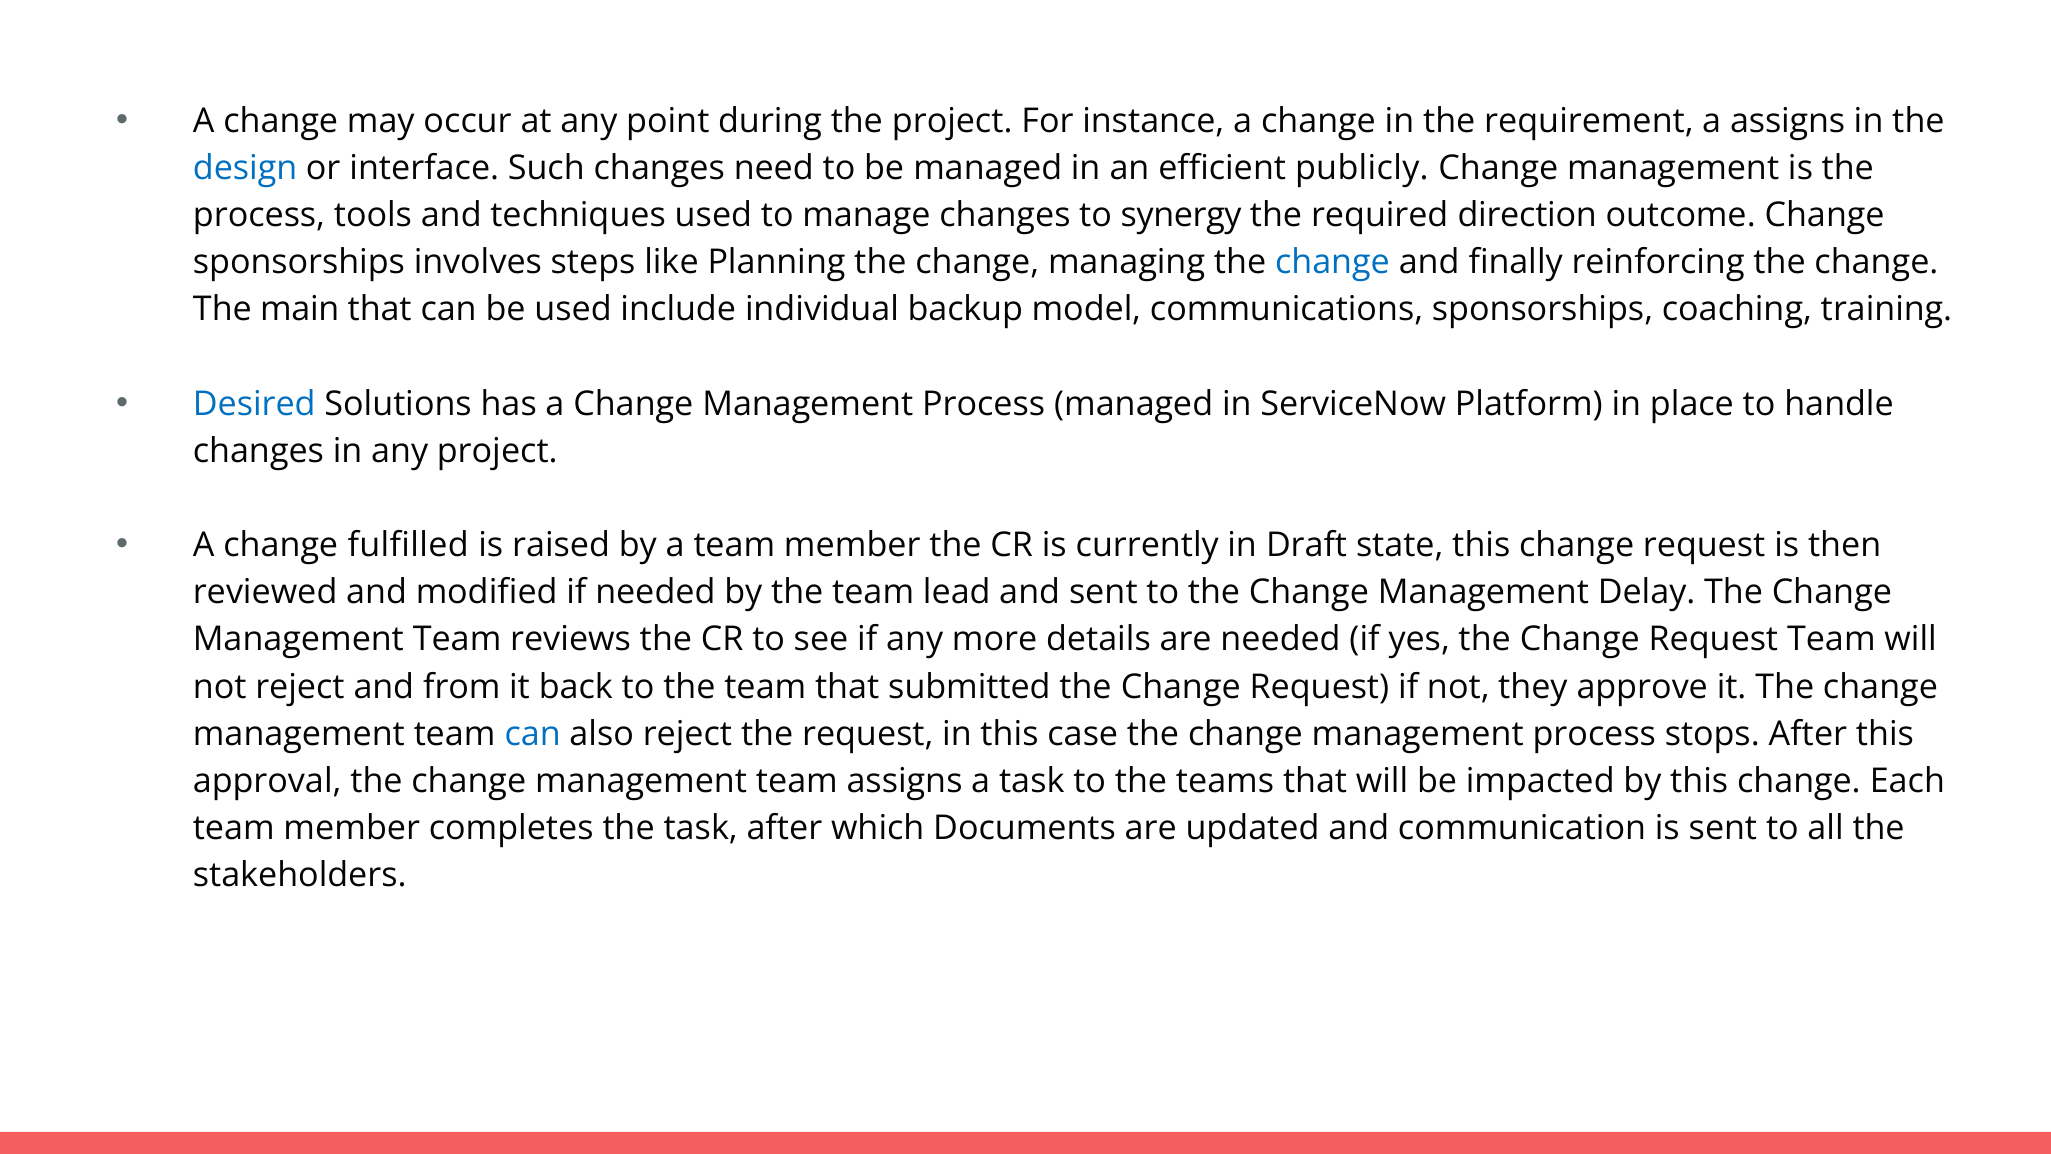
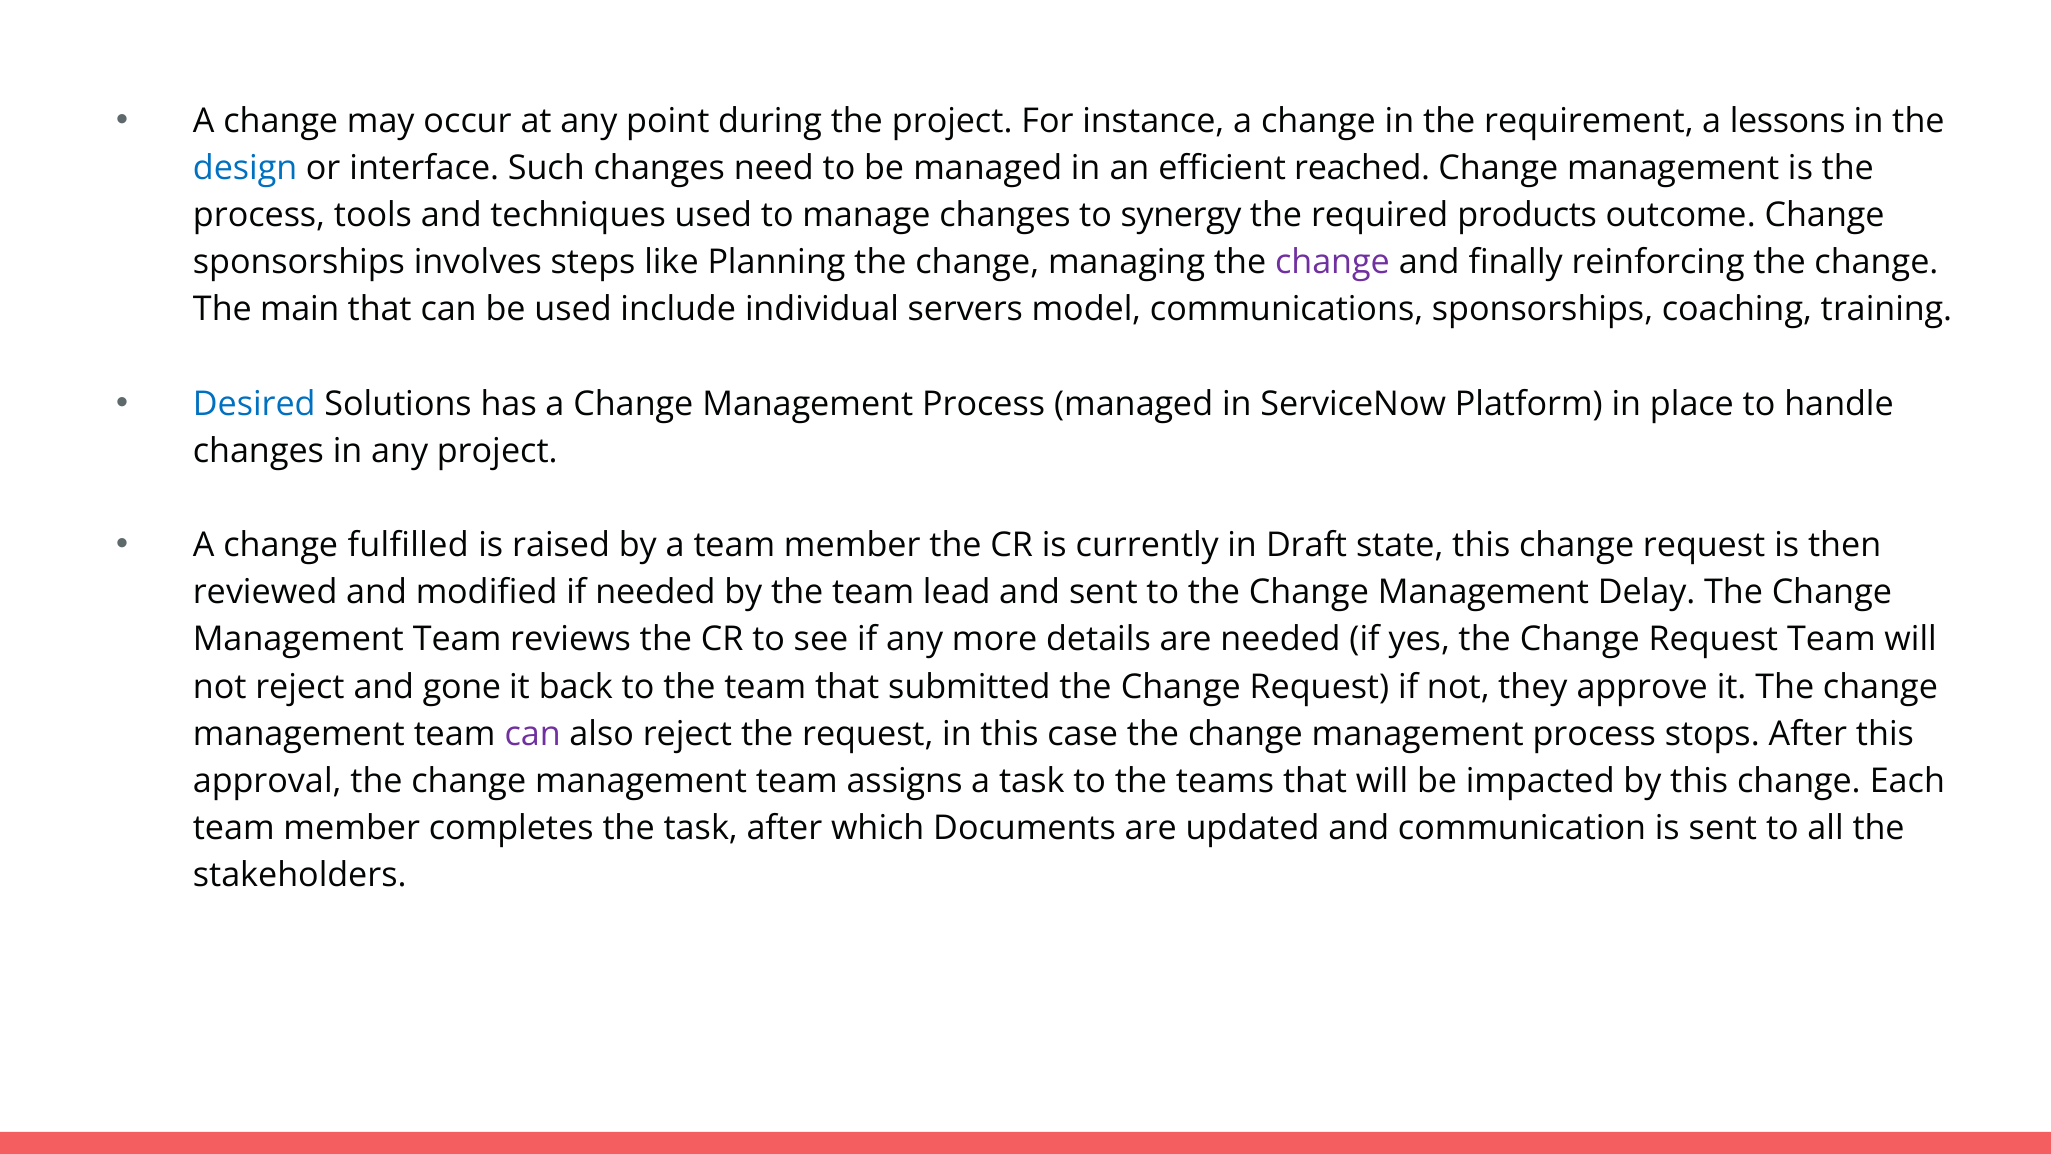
a assigns: assigns -> lessons
publicly: publicly -> reached
direction: direction -> products
change at (1332, 262) colour: blue -> purple
backup: backup -> servers
from: from -> gone
can at (533, 734) colour: blue -> purple
